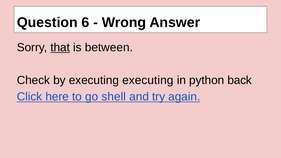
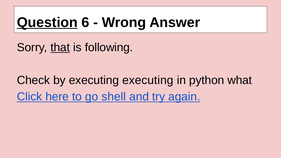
Question underline: none -> present
between: between -> following
back: back -> what
